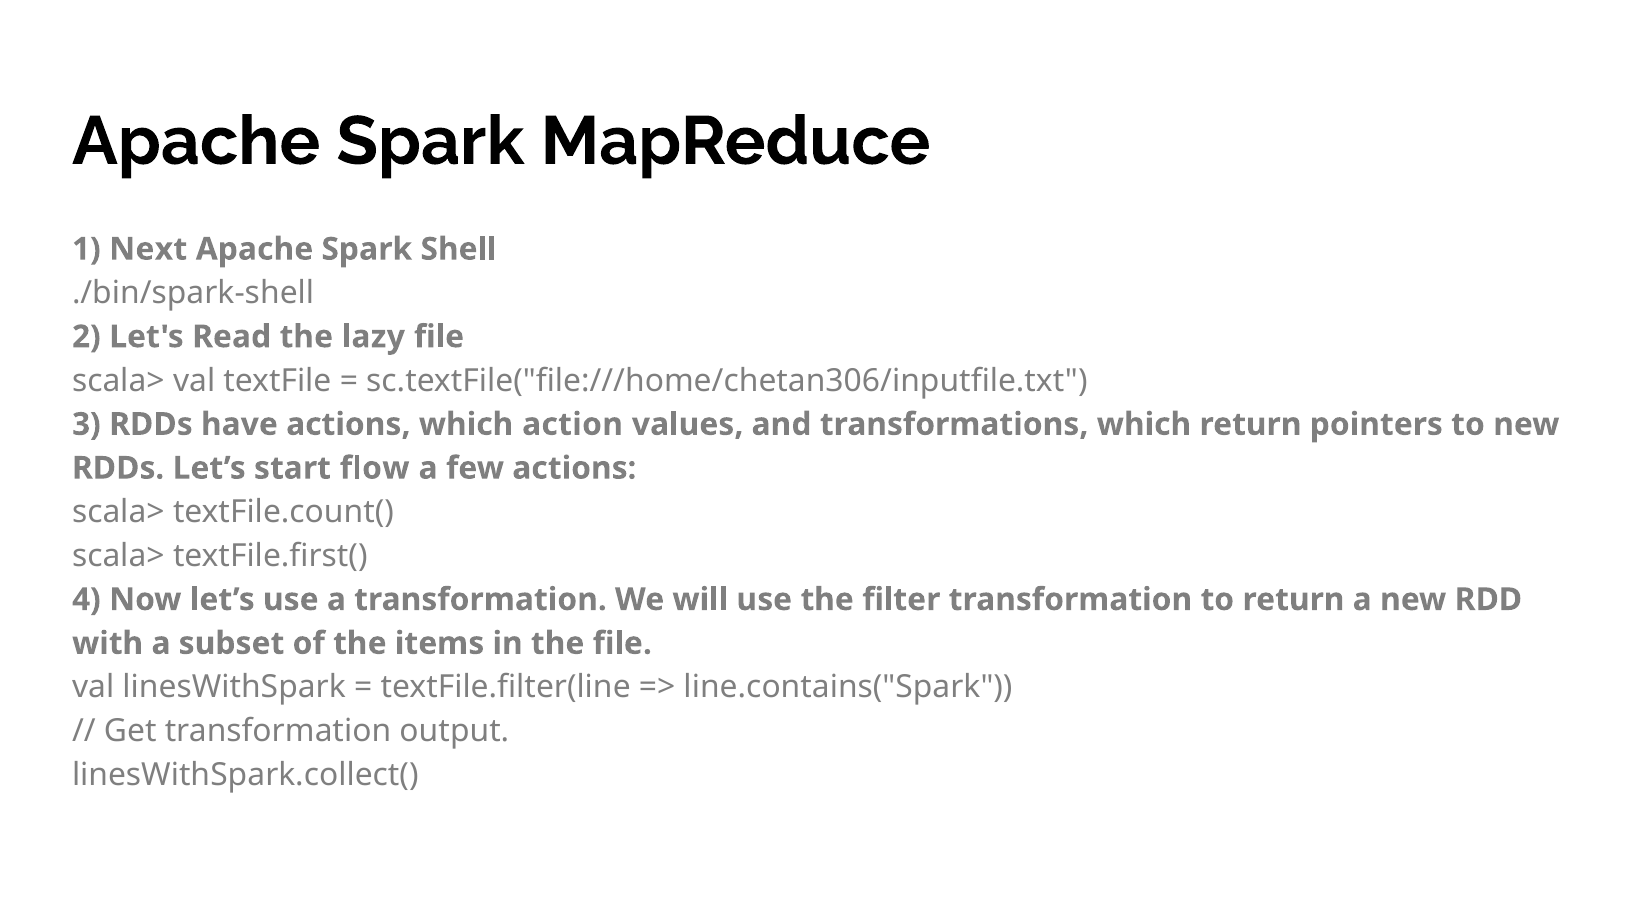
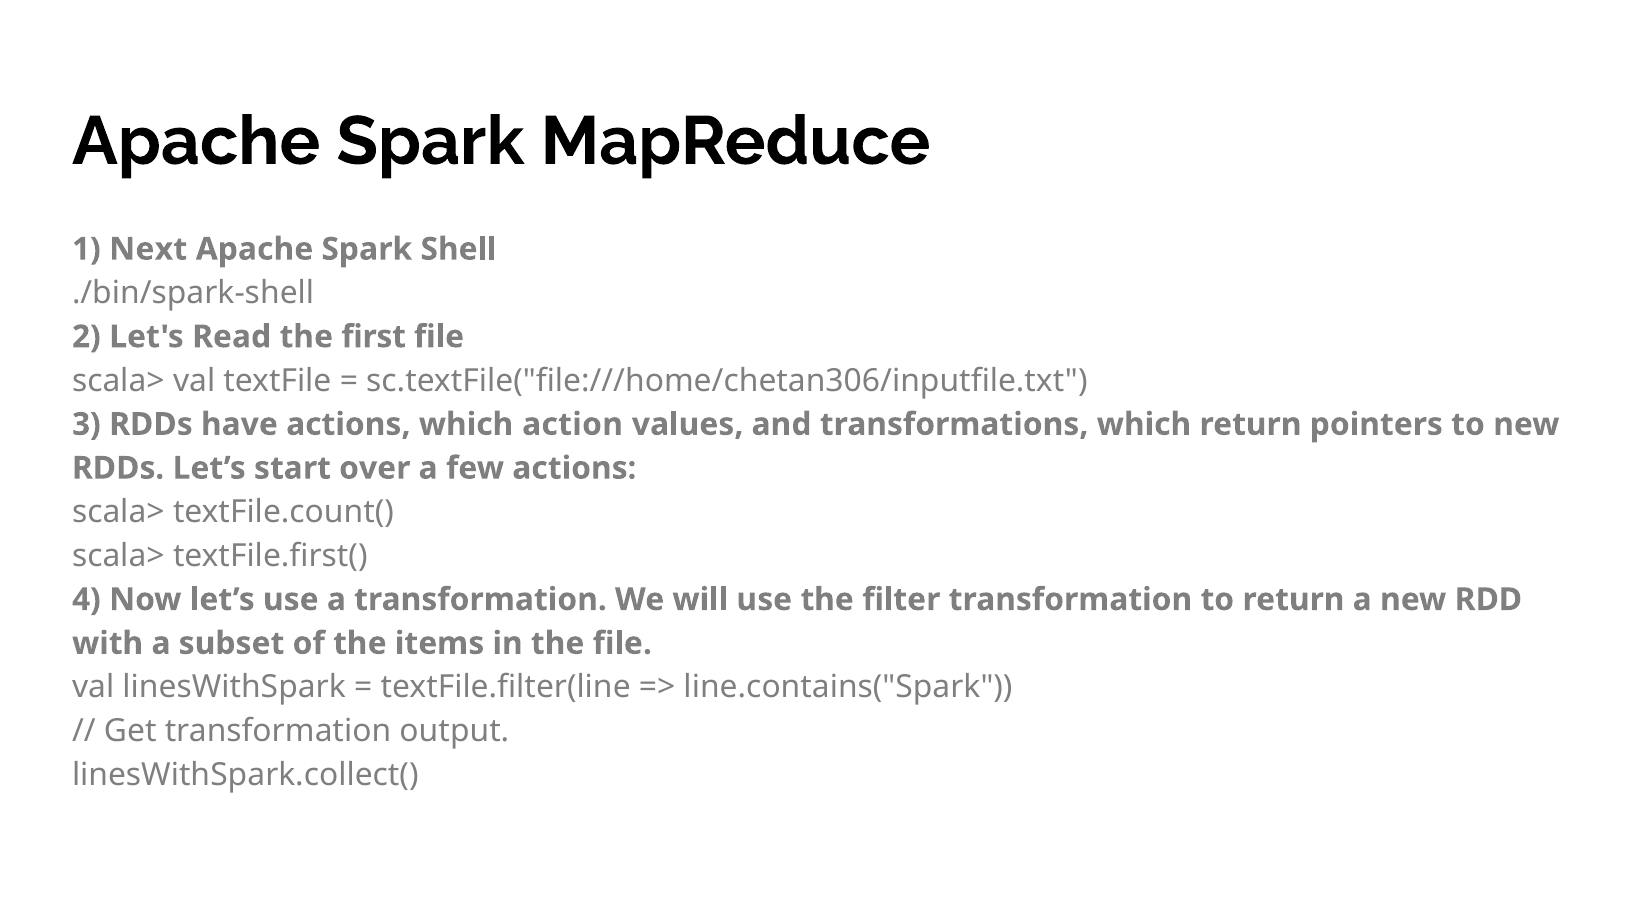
lazy: lazy -> first
flow: flow -> over
